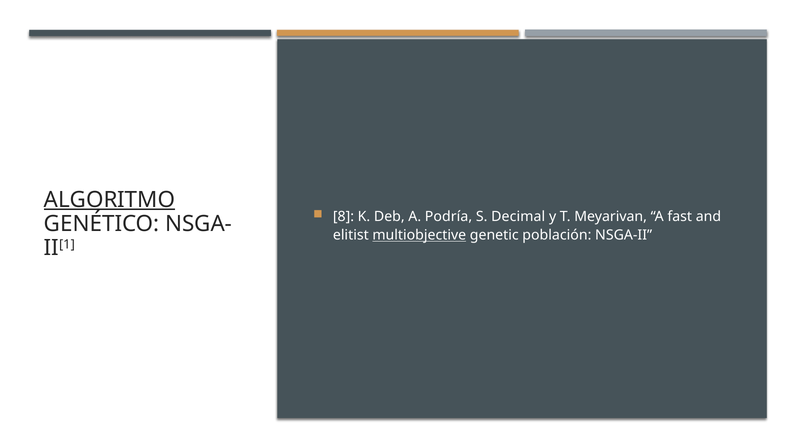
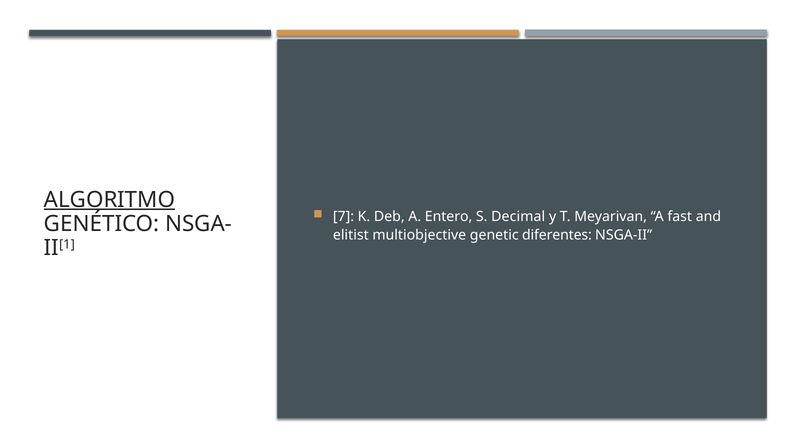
8: 8 -> 7
Podría: Podría -> Entero
multiobjective underline: present -> none
población: población -> diferentes
